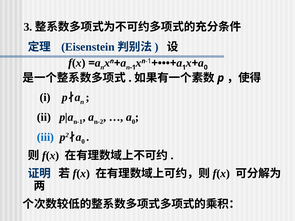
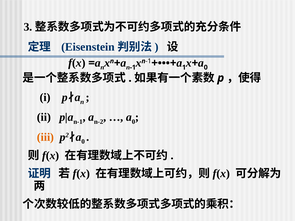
iii colour: blue -> orange
